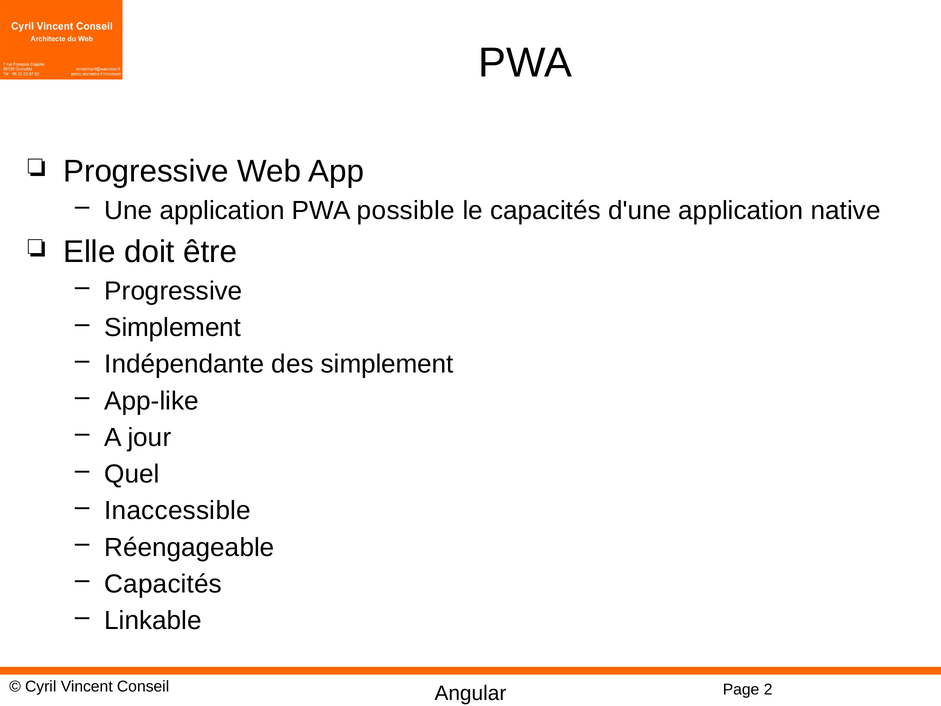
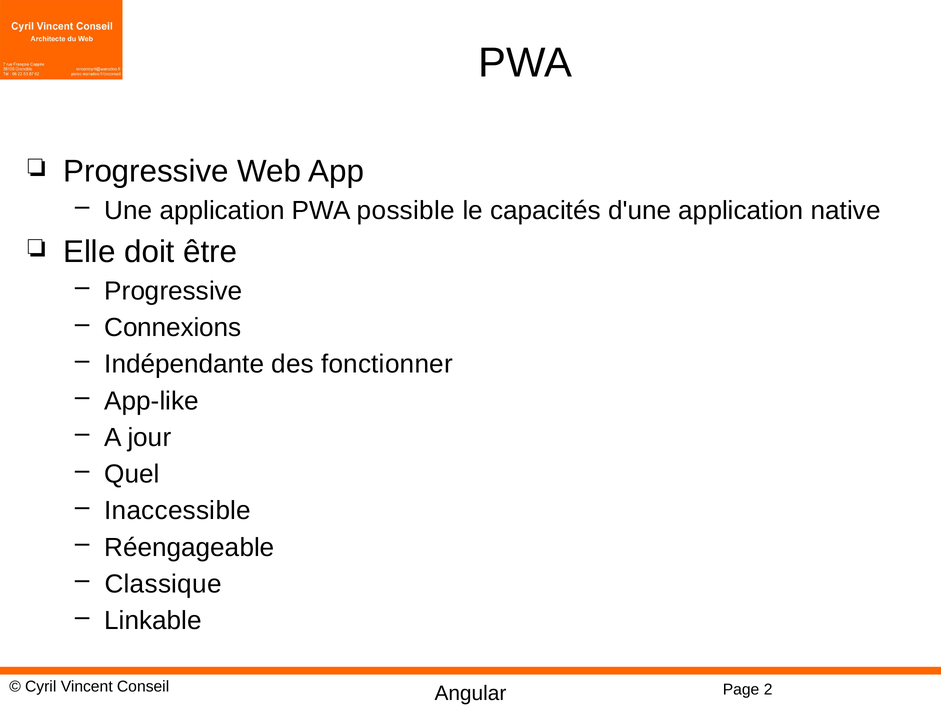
Simplement at (173, 328): Simplement -> Connexions
des simplement: simplement -> fonctionner
Capacités at (163, 584): Capacités -> Classique
